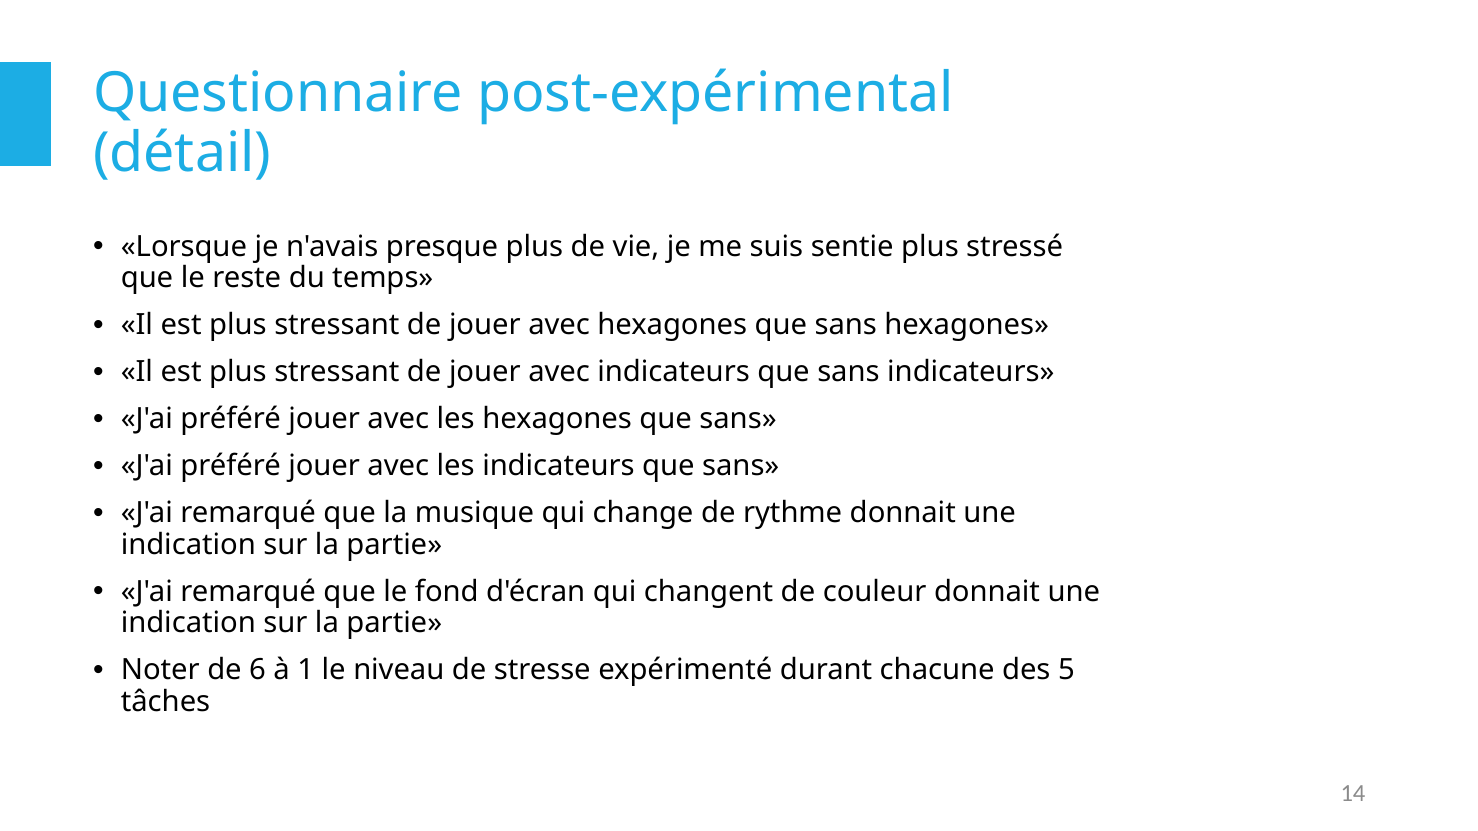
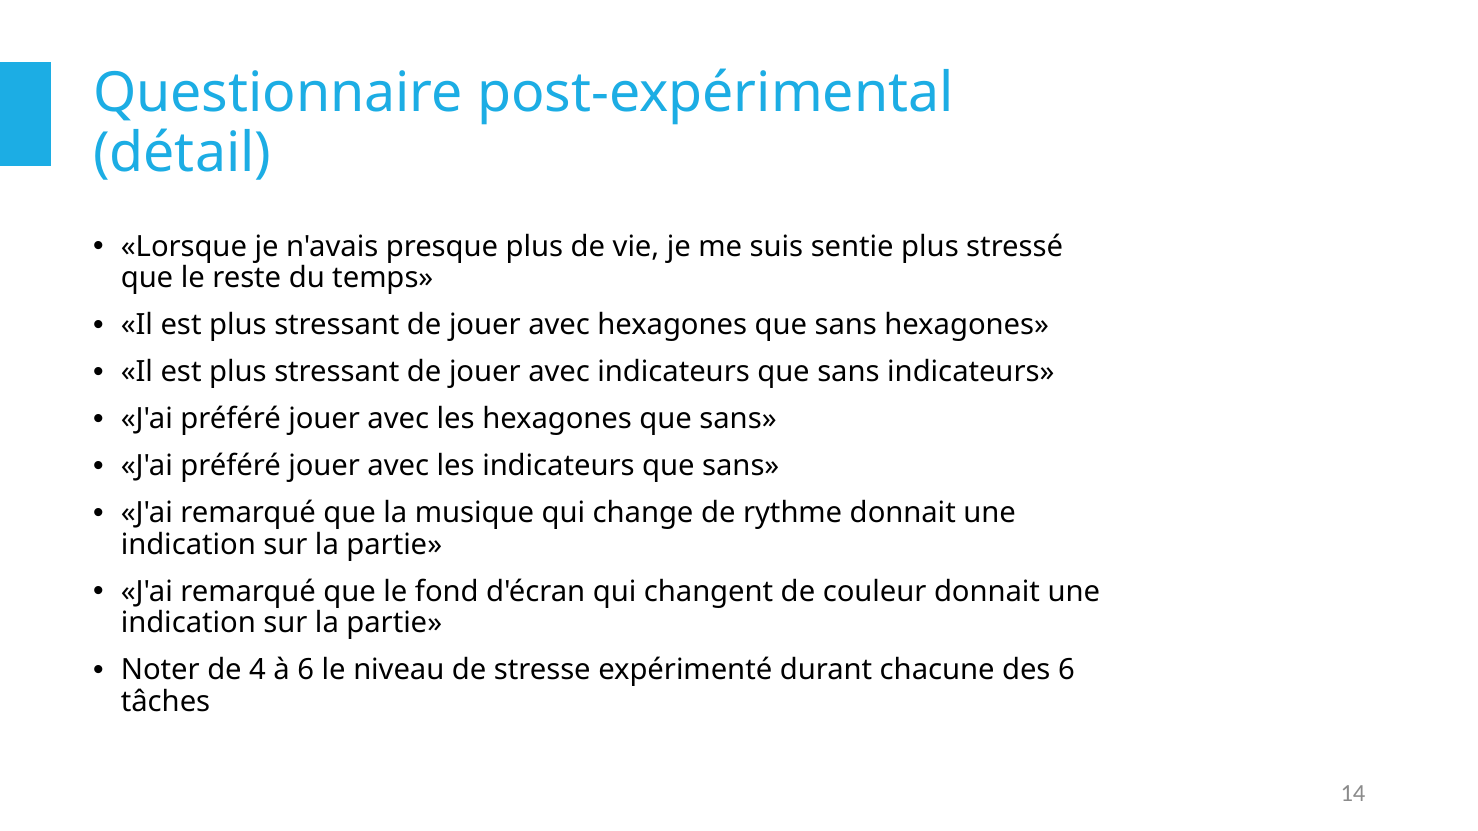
6: 6 -> 4
à 1: 1 -> 6
des 5: 5 -> 6
